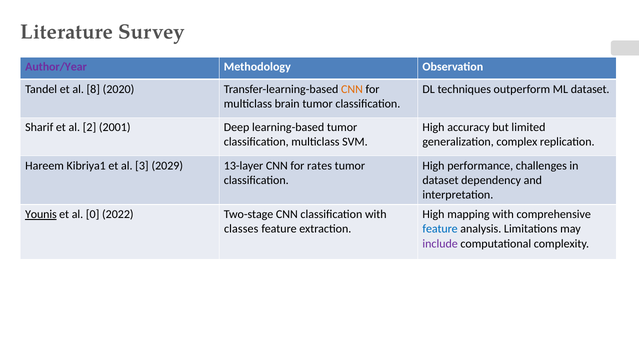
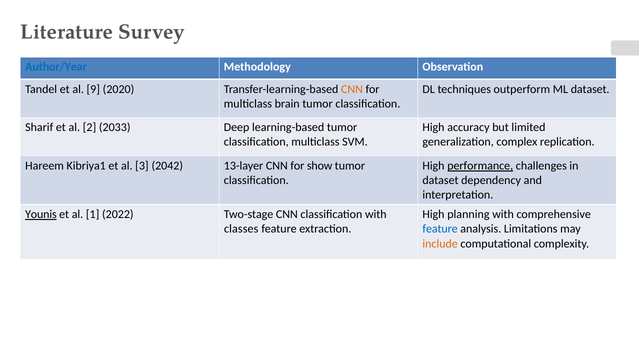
Author/Year colour: purple -> blue
8: 8 -> 9
2001: 2001 -> 2033
2029: 2029 -> 2042
rates: rates -> show
performance underline: none -> present
0: 0 -> 1
mapping: mapping -> planning
include colour: purple -> orange
